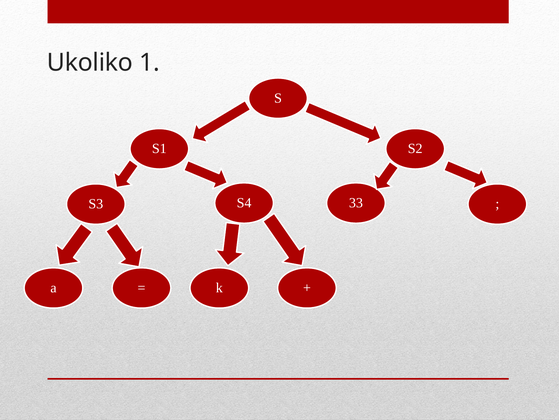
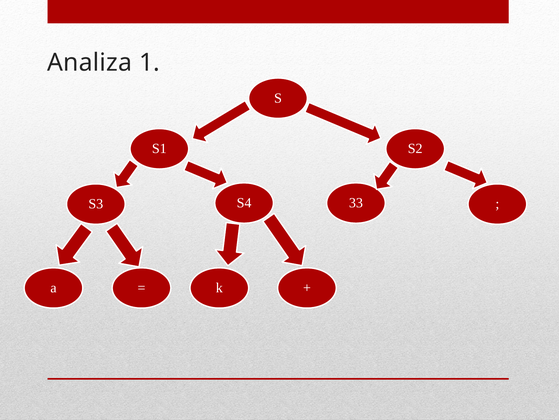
Ukoliko: Ukoliko -> Analiza
